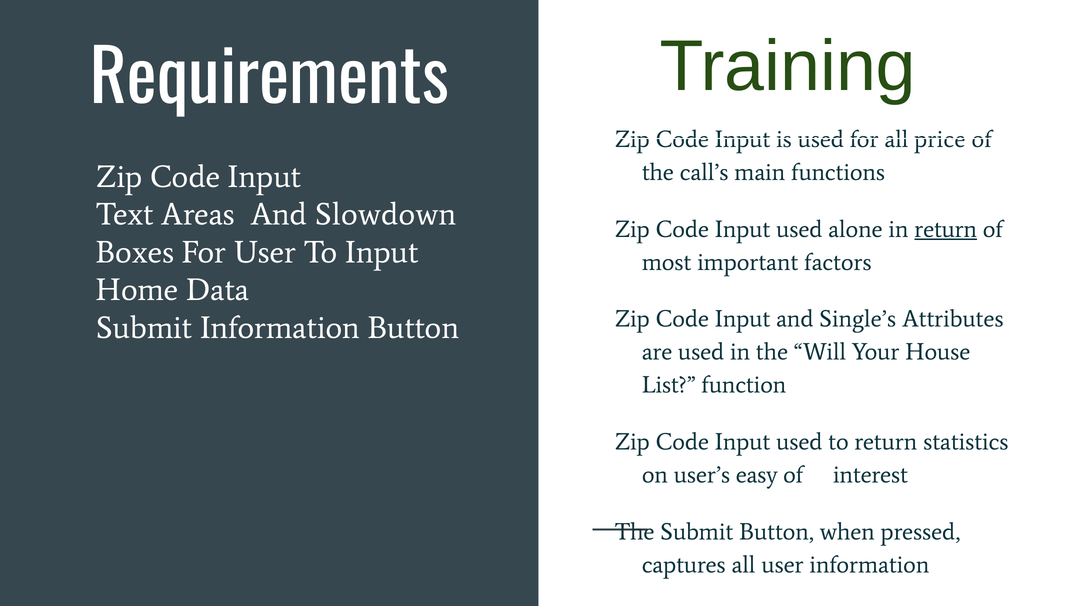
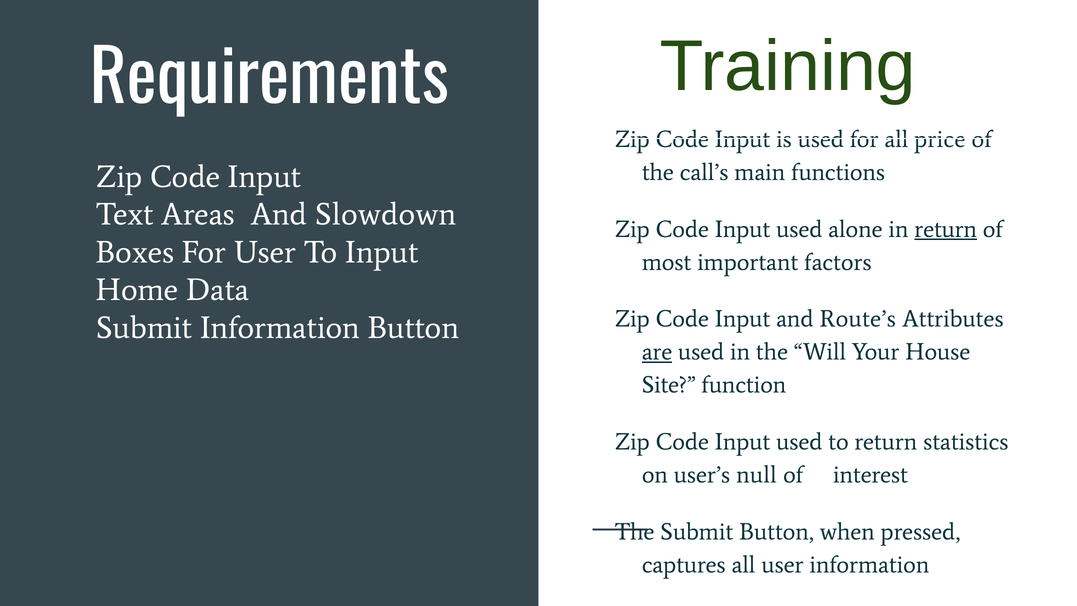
Single’s: Single’s -> Route’s
are underline: none -> present
List: List -> Site
easy: easy -> null
